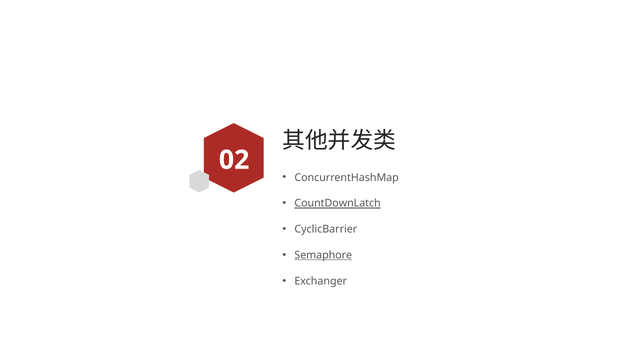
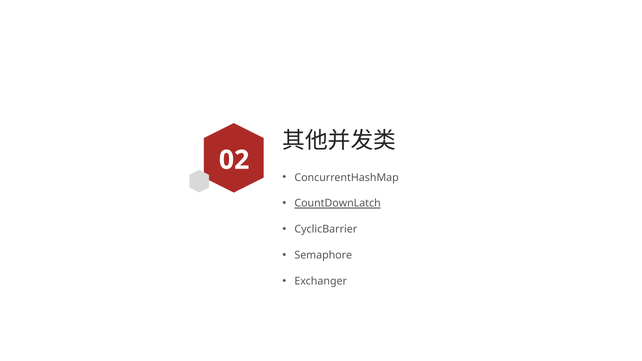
Semaphore underline: present -> none
